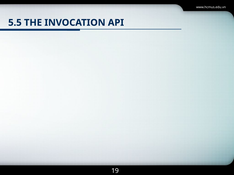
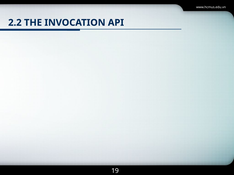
5.5: 5.5 -> 2.2
